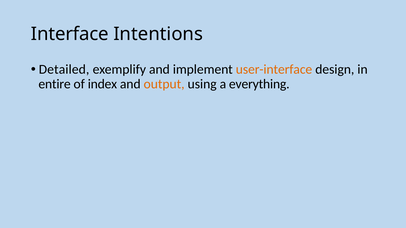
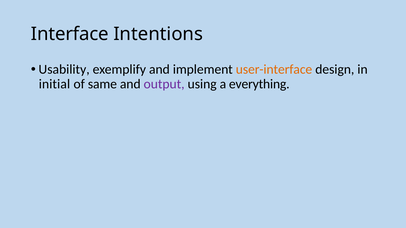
Detailed: Detailed -> Usability
entire: entire -> initial
index: index -> same
output colour: orange -> purple
